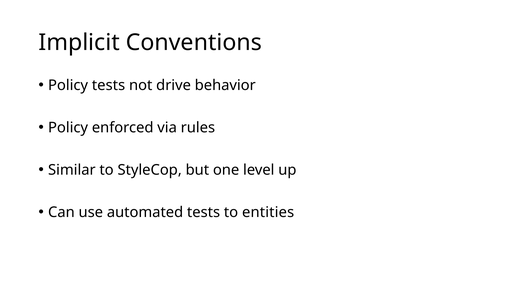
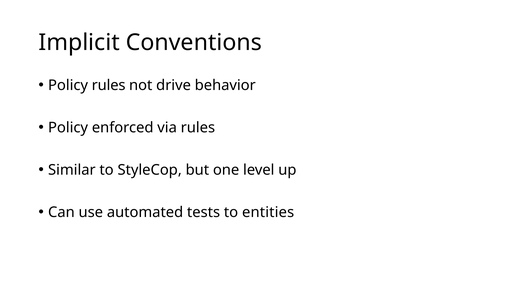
Policy tests: tests -> rules
